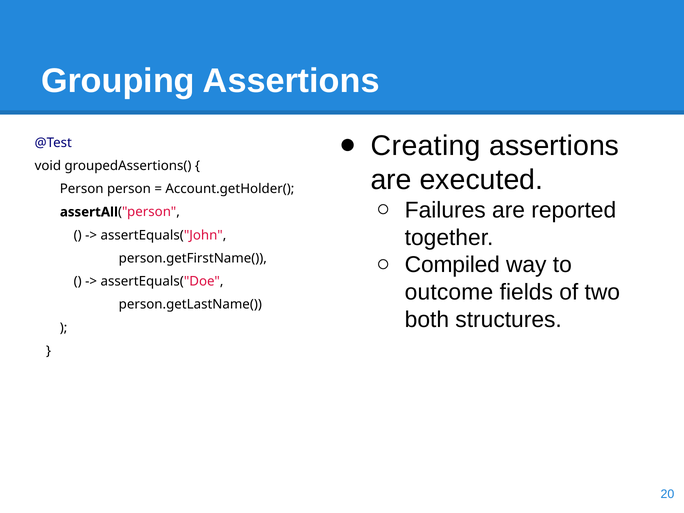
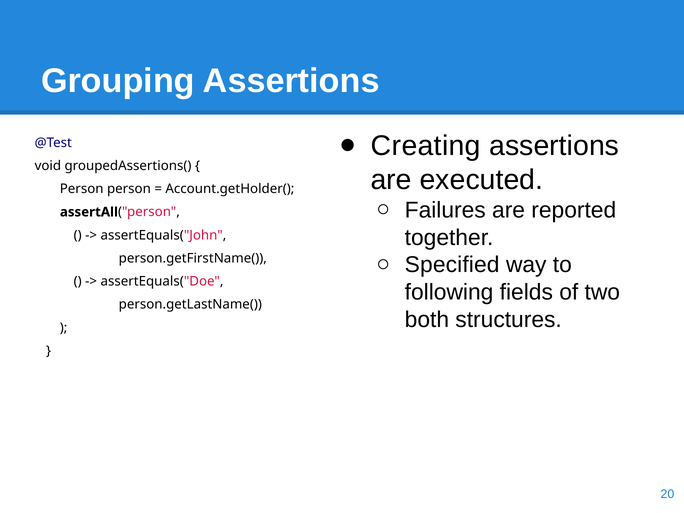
Compiled: Compiled -> Specified
outcome: outcome -> following
